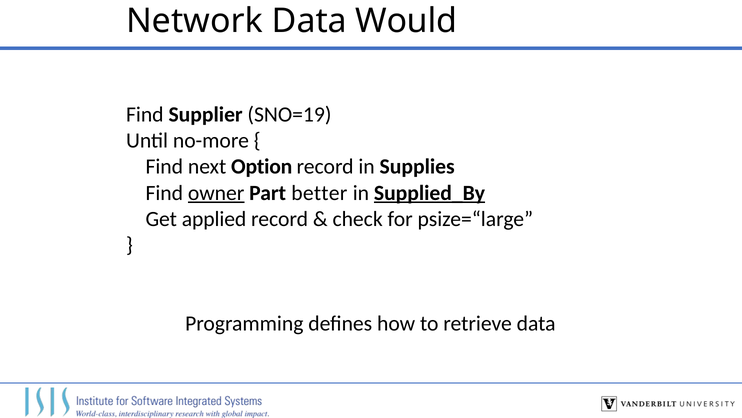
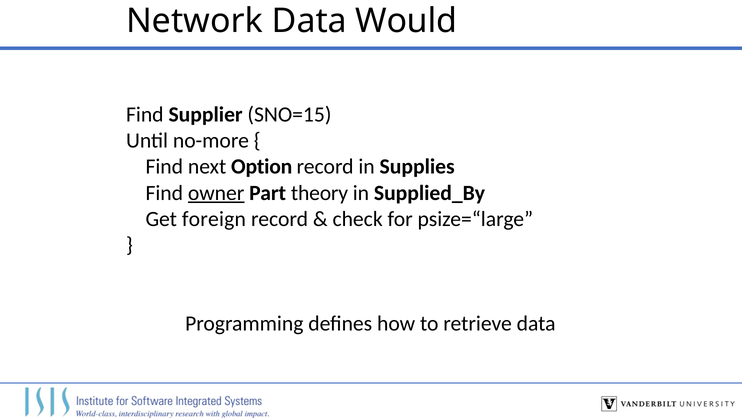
SNO=19: SNO=19 -> SNO=15
better: better -> theory
Supplied_By underline: present -> none
applied: applied -> foreign
